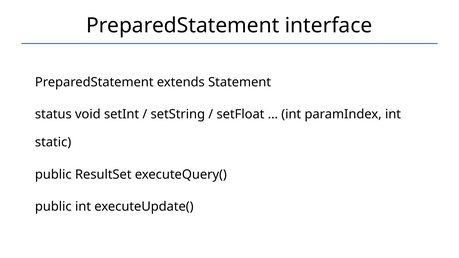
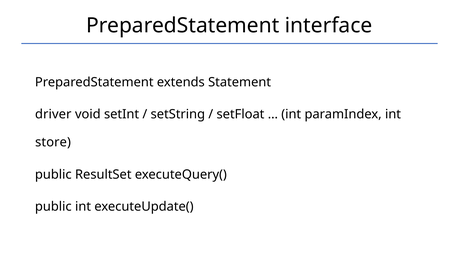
status: status -> driver
static: static -> store
